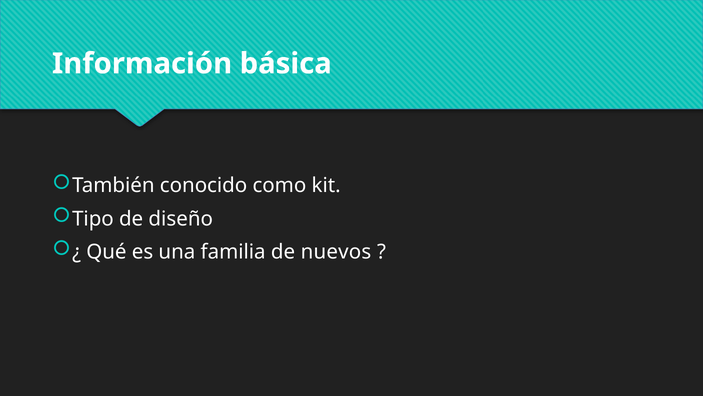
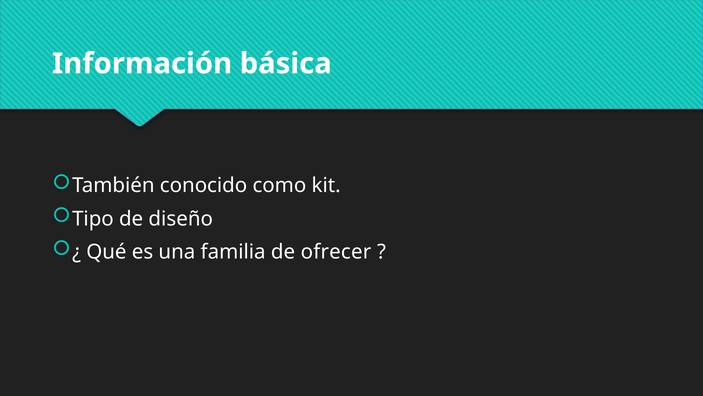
nuevos: nuevos -> ofrecer
